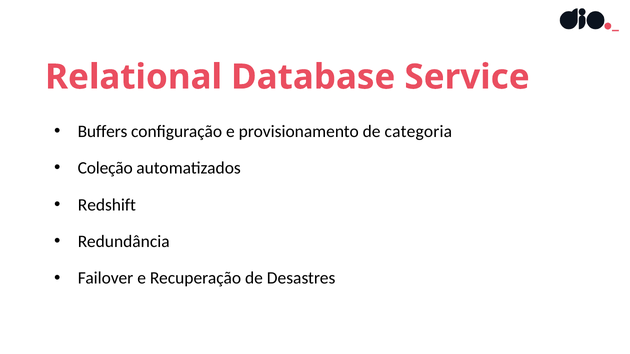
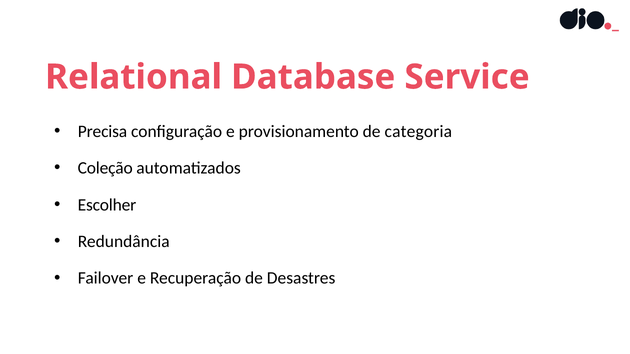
Buffers: Buffers -> Precisa
Redshift: Redshift -> Escolher
